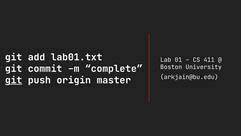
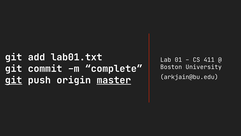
master underline: none -> present
